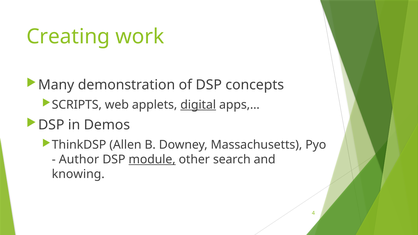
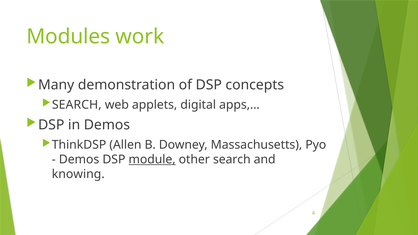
Creating: Creating -> Modules
SCRIPTS at (77, 105): SCRIPTS -> SEARCH
digital underline: present -> none
Author at (79, 160): Author -> Demos
